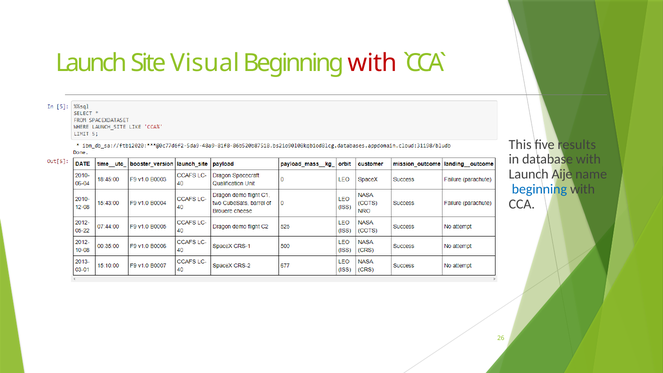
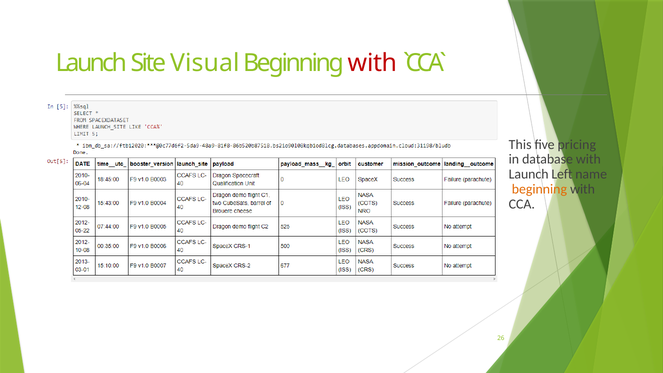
results: results -> pricing
Aije: Aije -> Left
beginning at (539, 189) colour: blue -> orange
